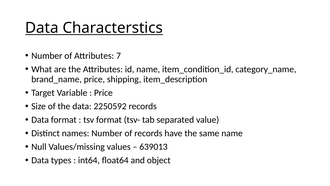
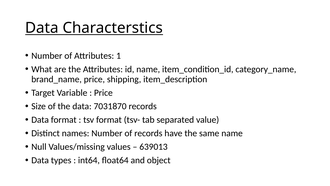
7: 7 -> 1
2250592: 2250592 -> 7031870
